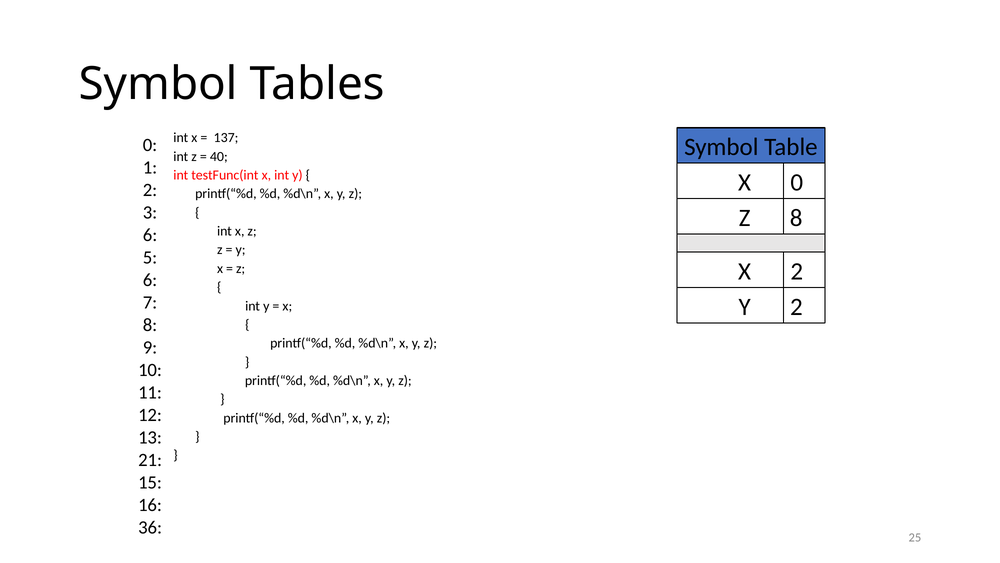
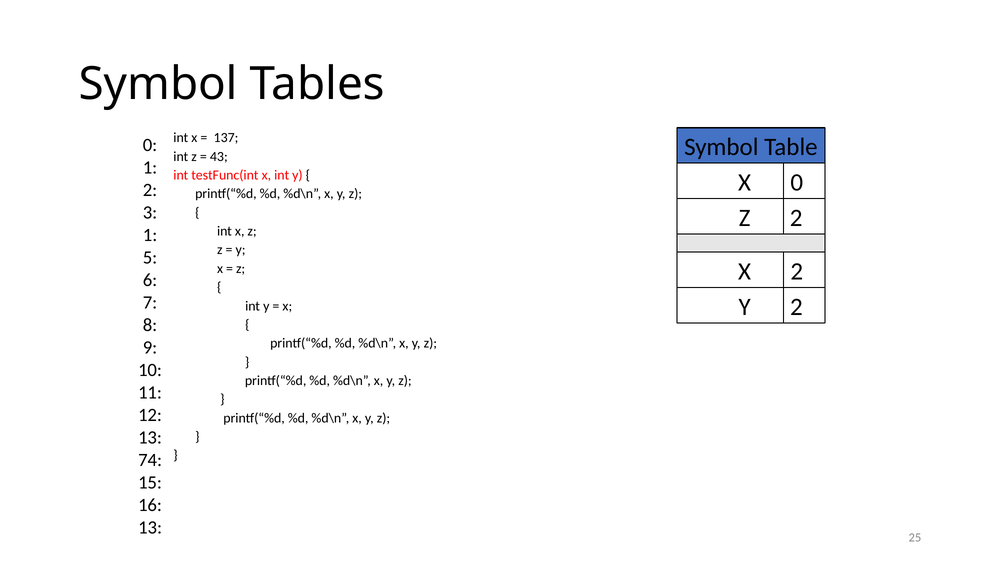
40: 40 -> 43
Z 8: 8 -> 2
6 at (150, 235): 6 -> 1
21: 21 -> 74
36 at (150, 527): 36 -> 13
